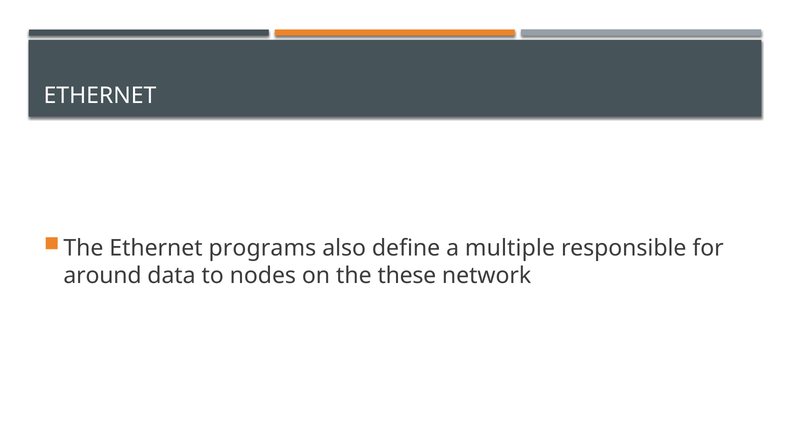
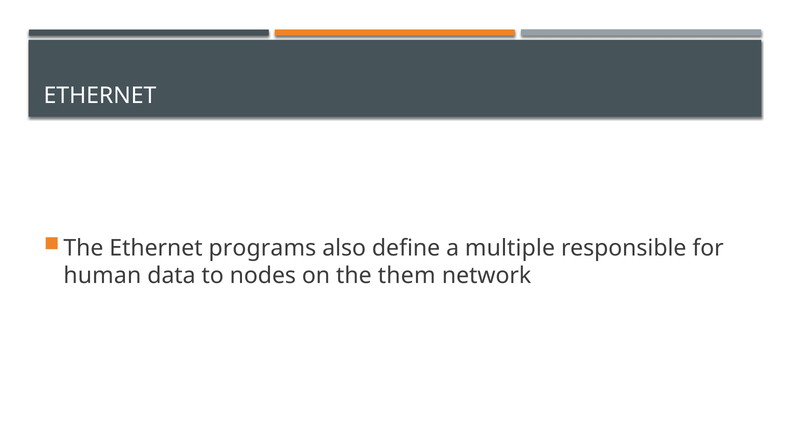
around: around -> human
these: these -> them
